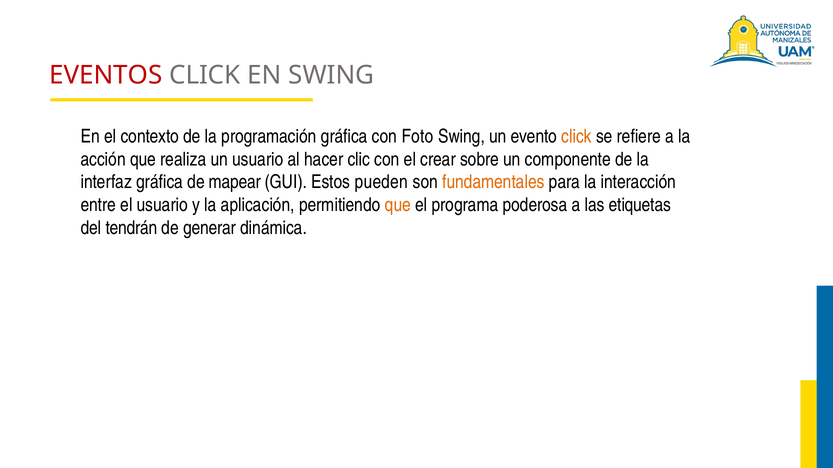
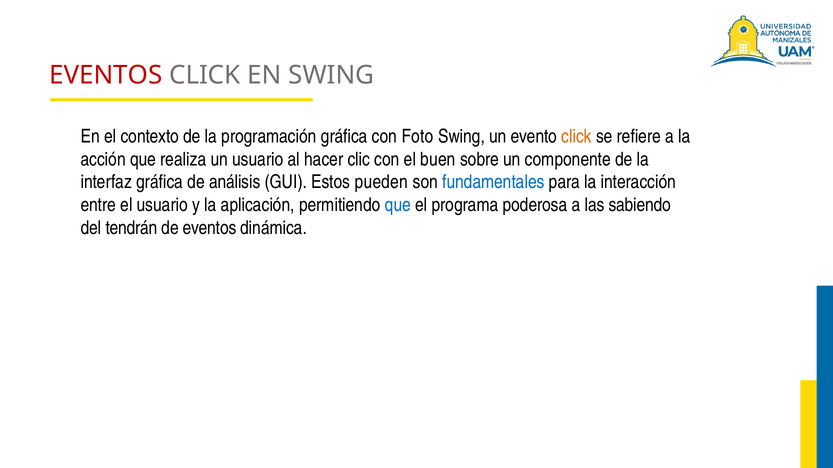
crear: crear -> buen
mapear: mapear -> análisis
fundamentales colour: orange -> blue
que at (398, 205) colour: orange -> blue
etiquetas: etiquetas -> sabiendo
de generar: generar -> eventos
